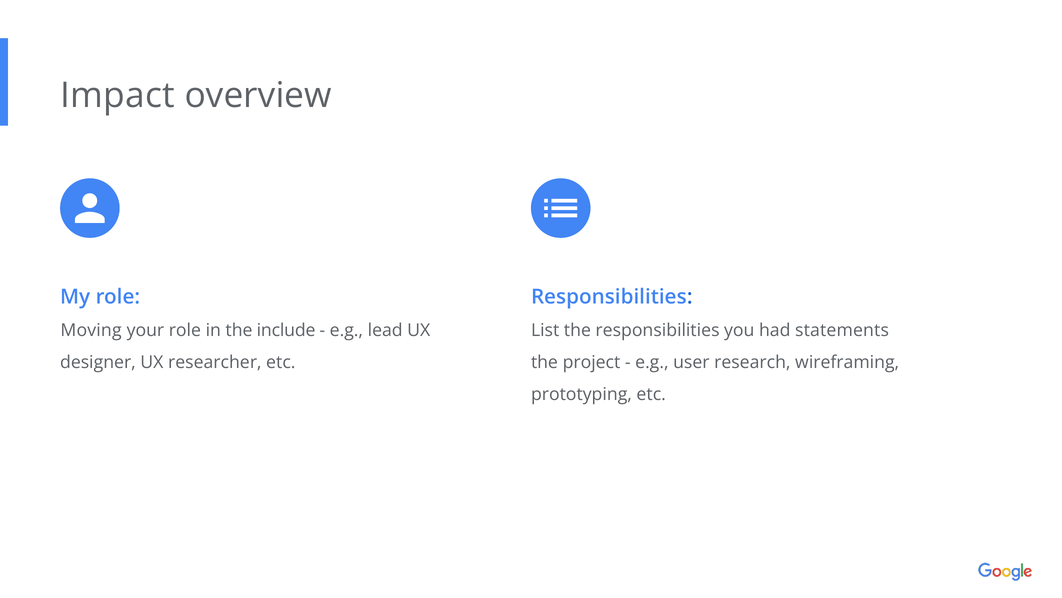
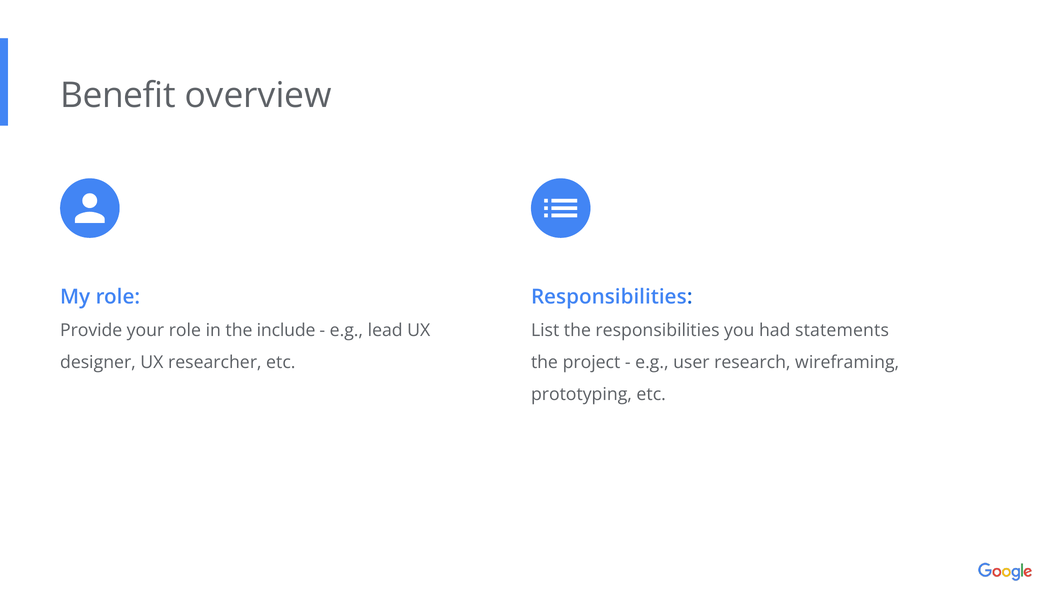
Impact: Impact -> Benefit
Moving: Moving -> Provide
